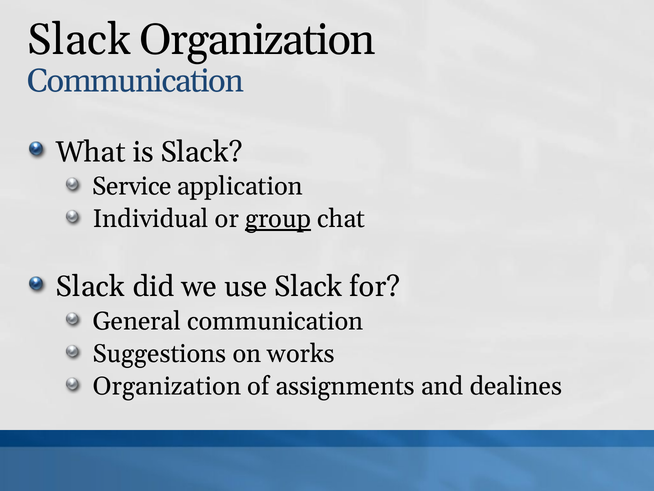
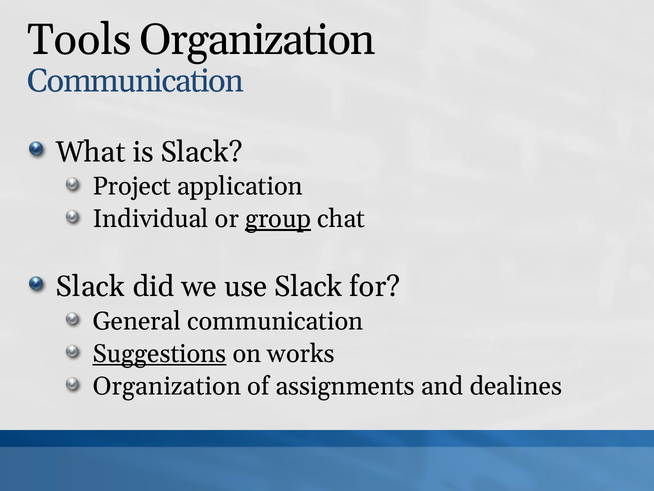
Slack at (79, 40): Slack -> Tools
Service: Service -> Project
Suggestions underline: none -> present
